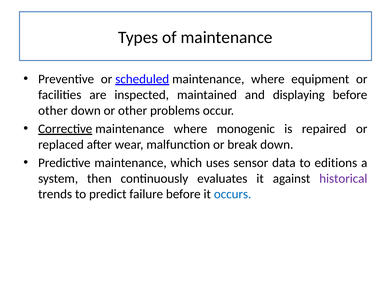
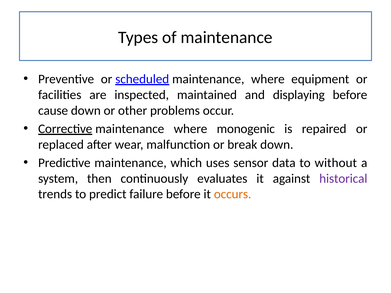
other at (53, 111): other -> cause
editions: editions -> without
occurs colour: blue -> orange
